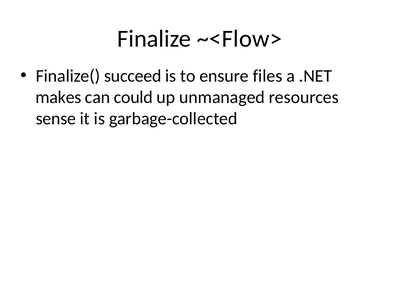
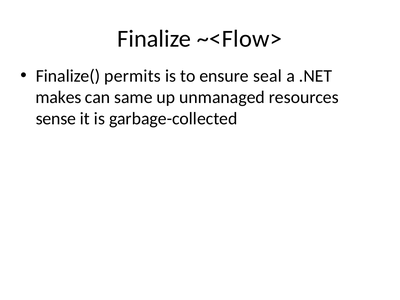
succeed: succeed -> permits
files: files -> seal
could: could -> same
